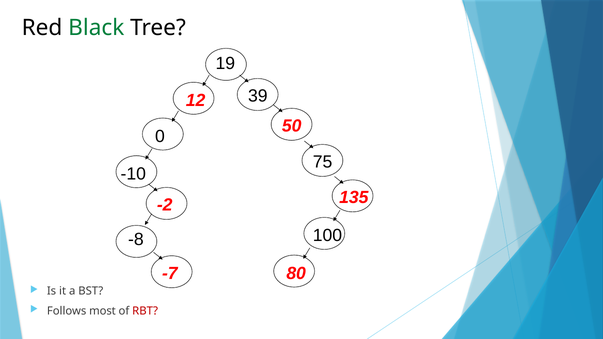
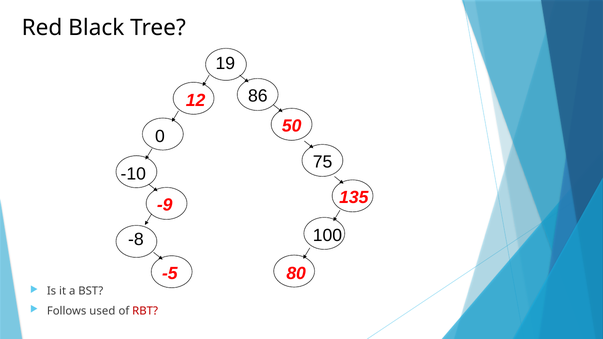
Black colour: green -> black
39: 39 -> 86
-2: -2 -> -9
-7: -7 -> -5
most: most -> used
